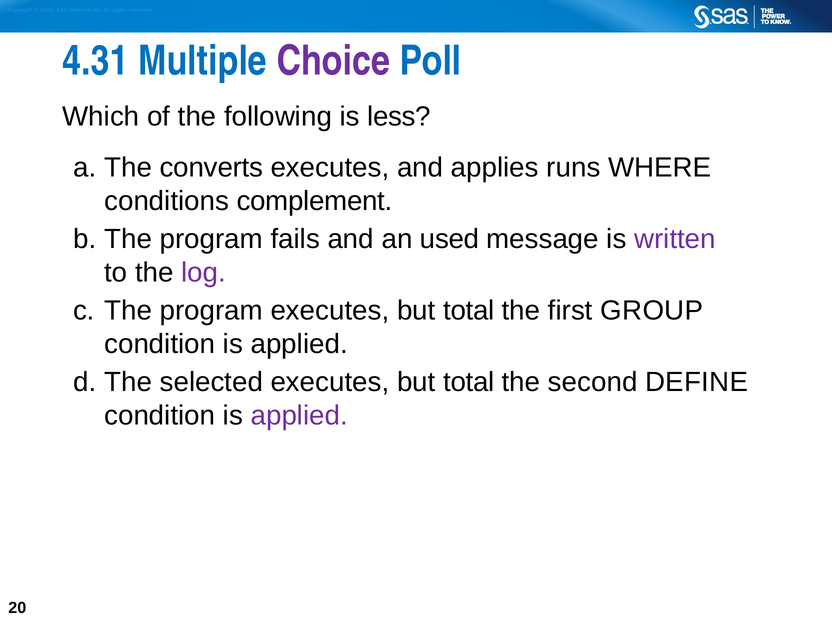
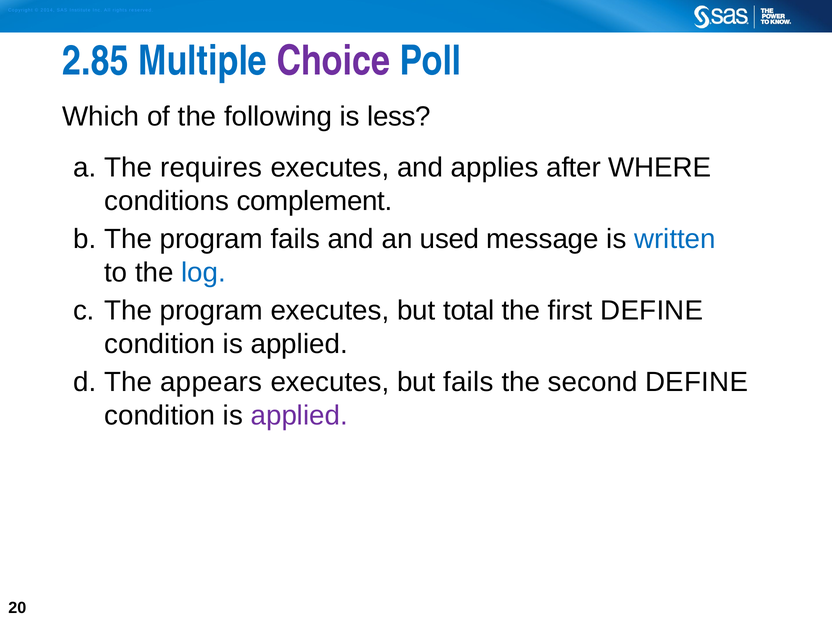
4.31: 4.31 -> 2.85
converts: converts -> requires
runs: runs -> after
written colour: purple -> blue
log colour: purple -> blue
first GROUP: GROUP -> DEFINE
selected: selected -> appears
total at (469, 382): total -> fails
